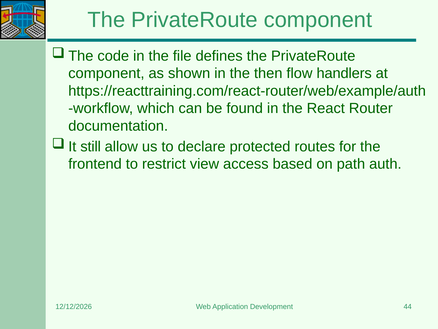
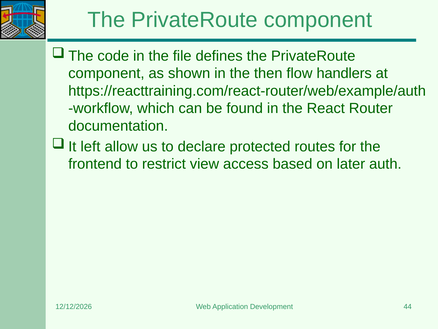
still: still -> left
path: path -> later
